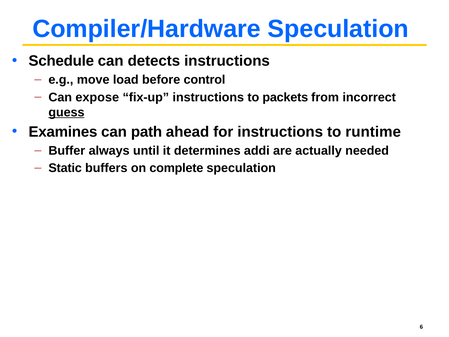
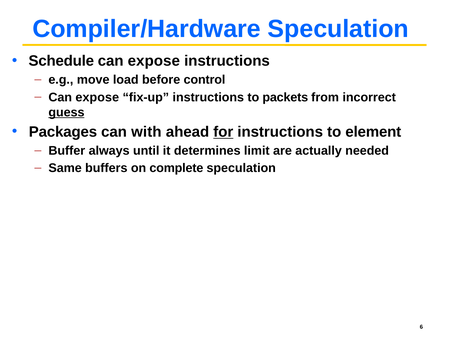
detects at (154, 61): detects -> expose
Examines: Examines -> Packages
path: path -> with
for underline: none -> present
runtime: runtime -> element
addi: addi -> limit
Static: Static -> Same
